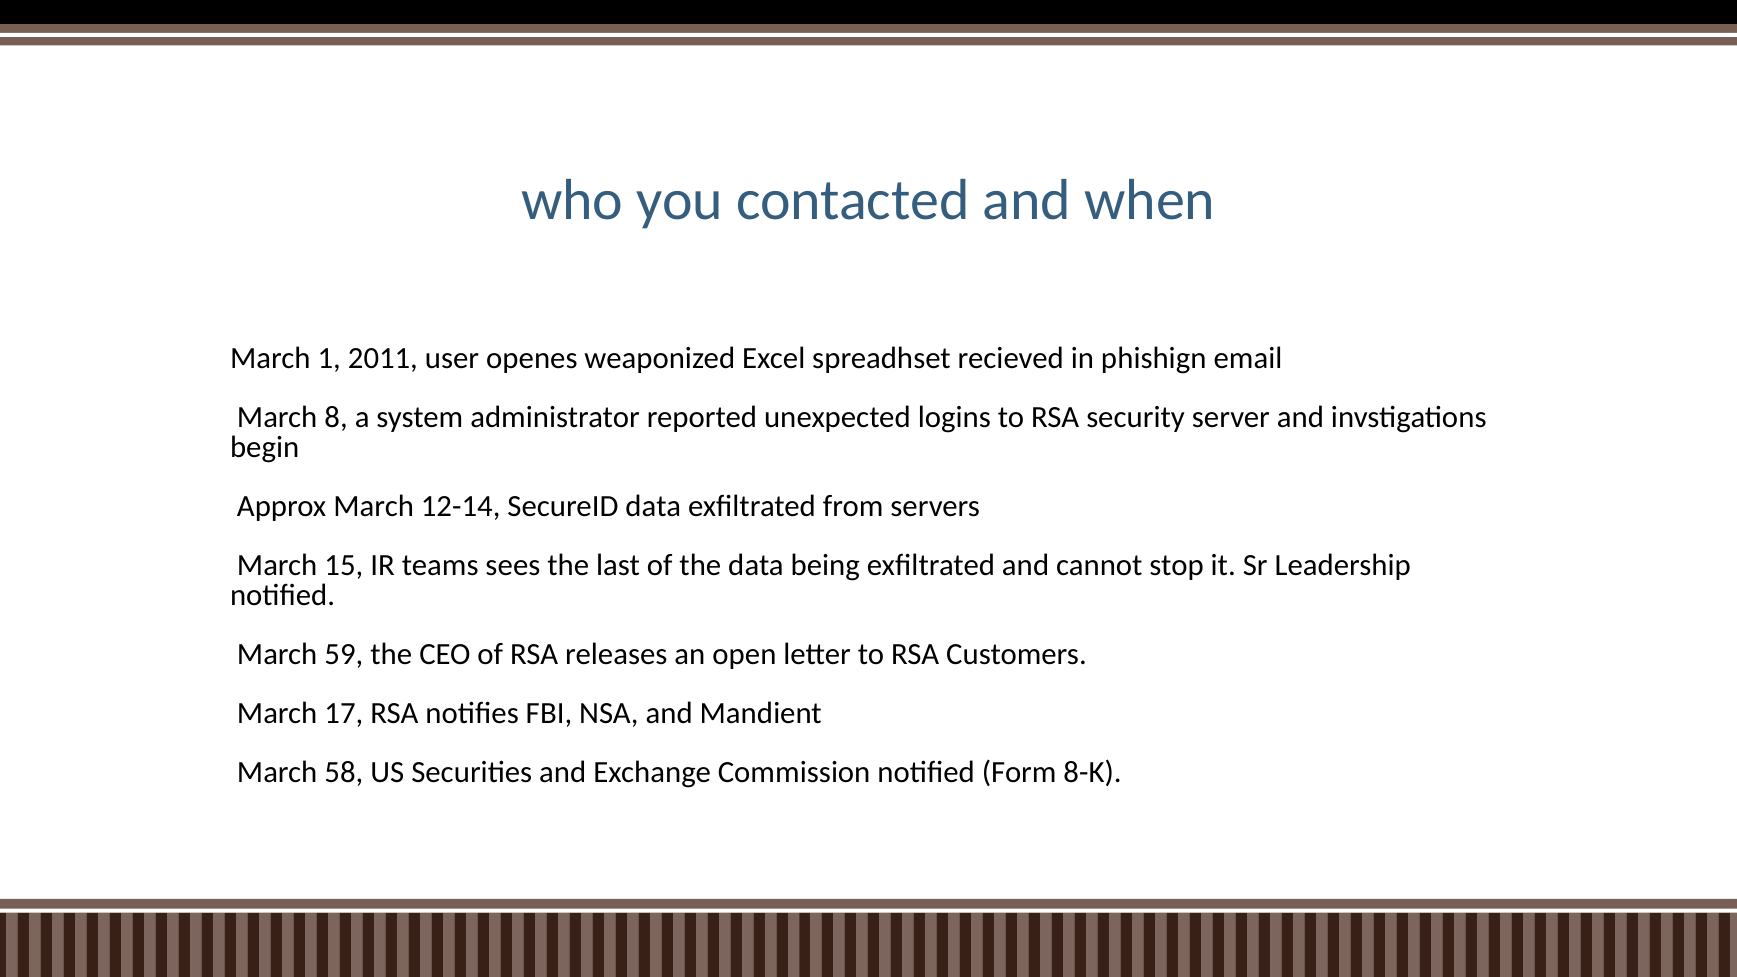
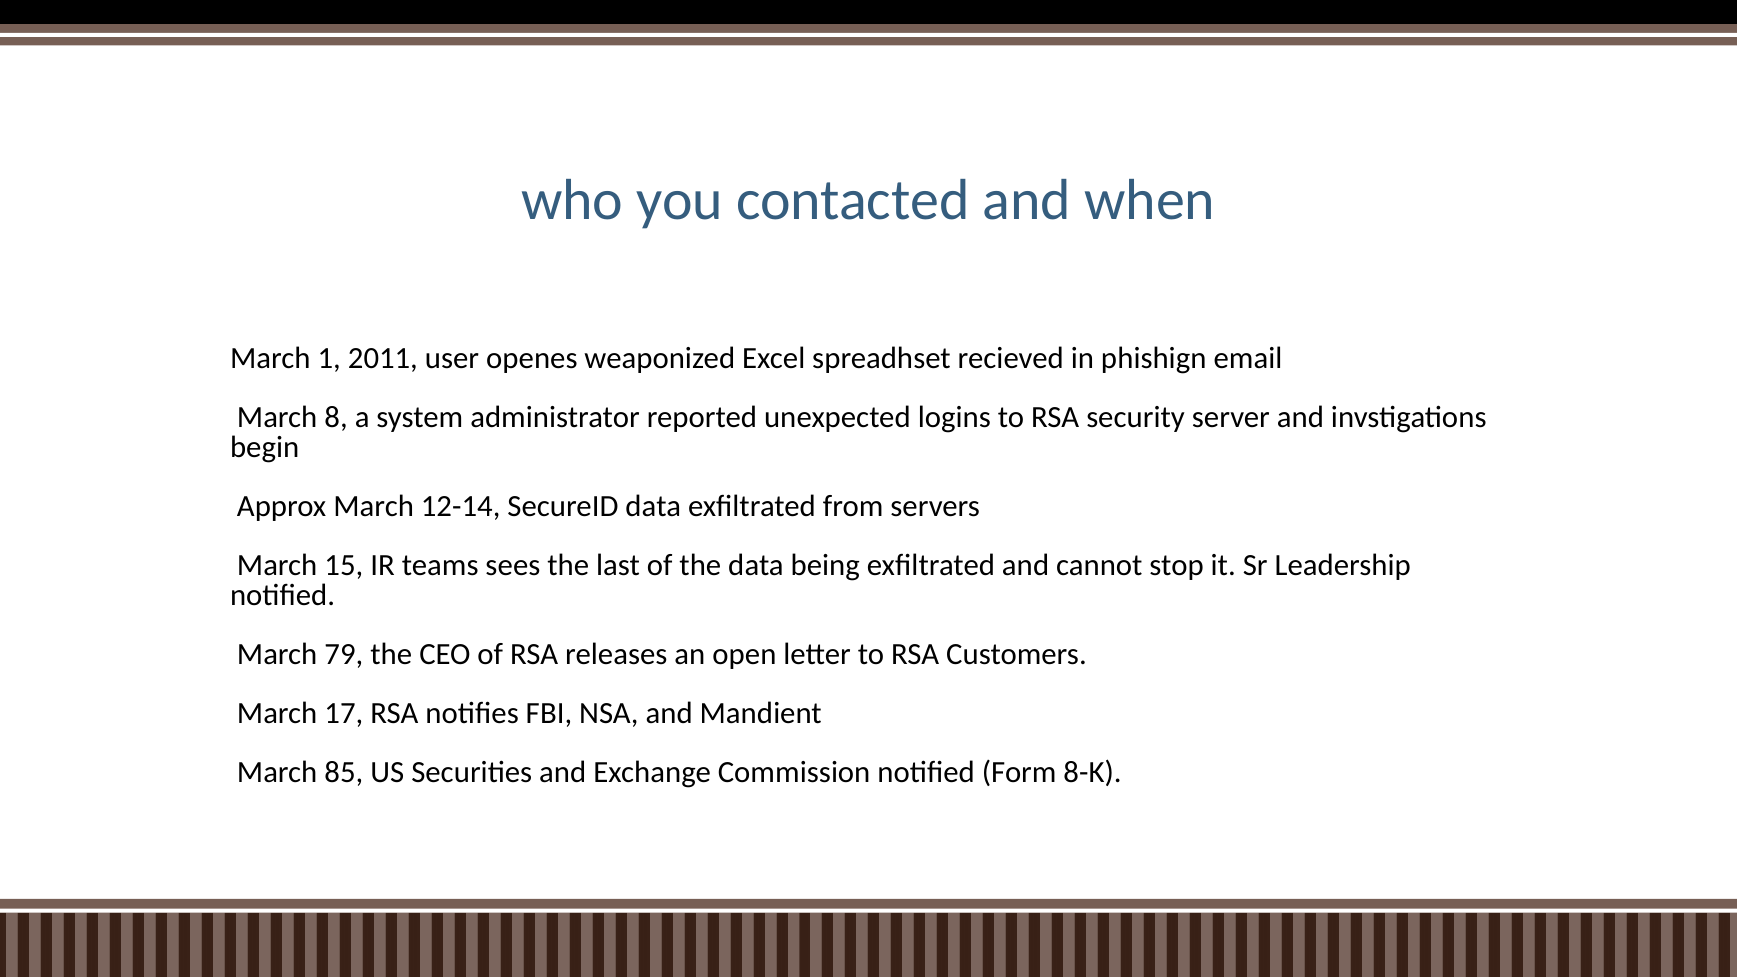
59: 59 -> 79
58: 58 -> 85
